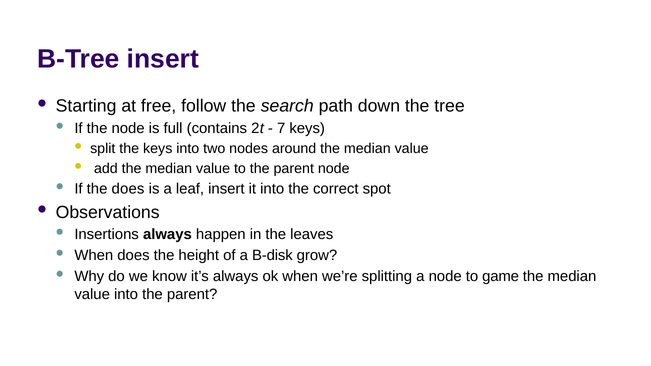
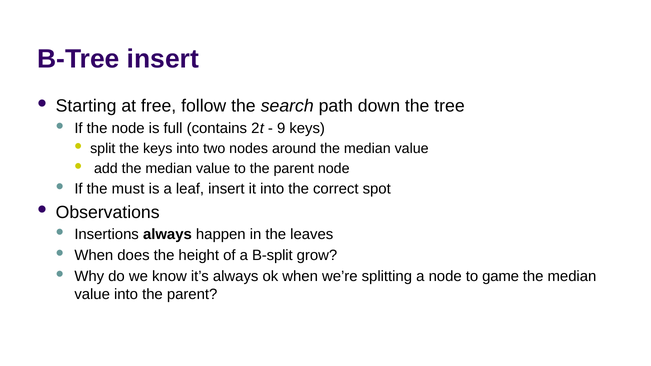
7: 7 -> 9
the does: does -> must
B-disk: B-disk -> B-split
